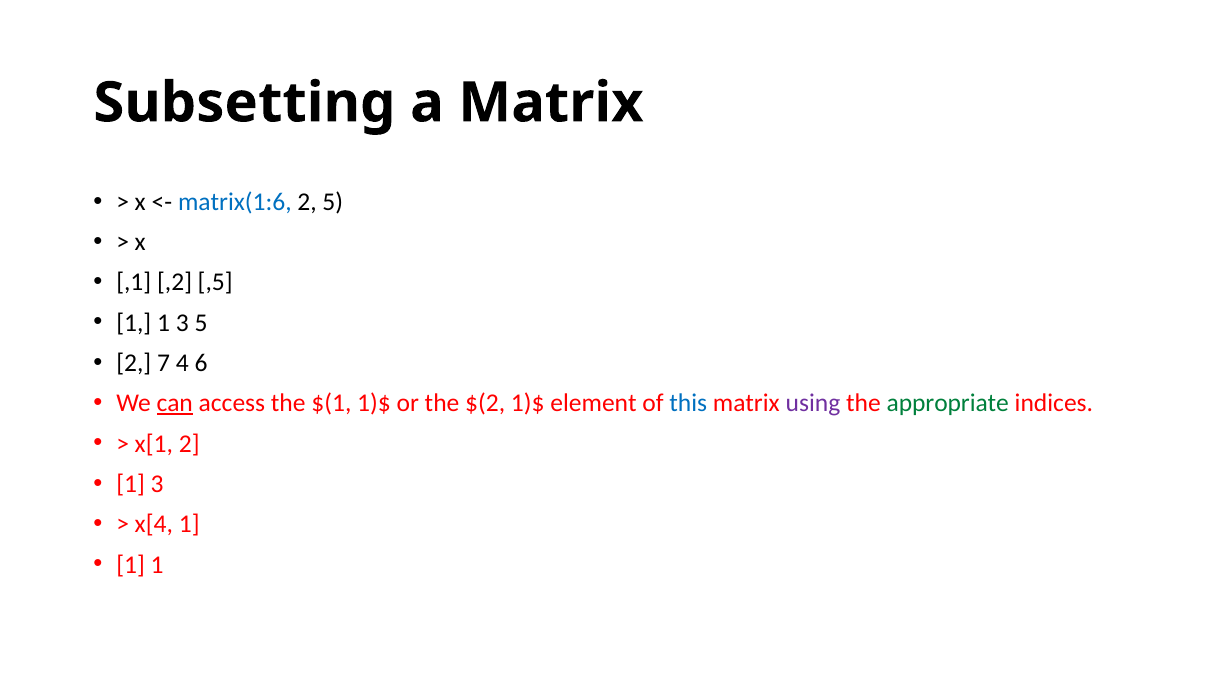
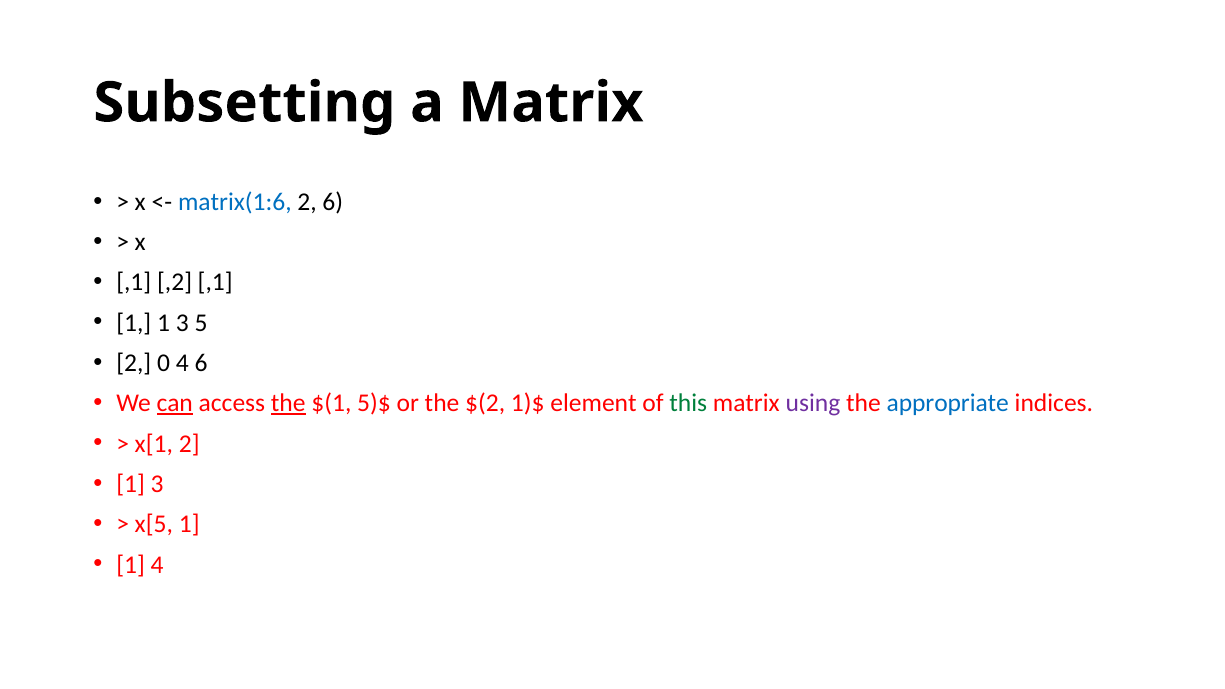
2 5: 5 -> 6
,2 ,5: ,5 -> ,1
7: 7 -> 0
the at (288, 403) underline: none -> present
$(1 1)$: 1)$ -> 5)$
this colour: blue -> green
appropriate colour: green -> blue
x[4: x[4 -> x[5
1 at (157, 565): 1 -> 4
